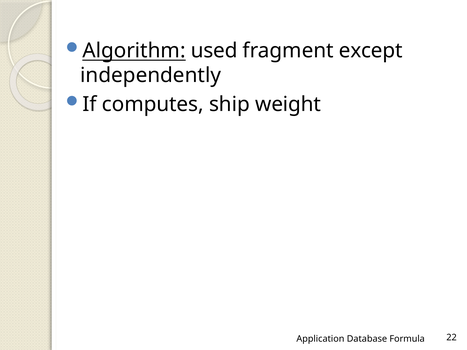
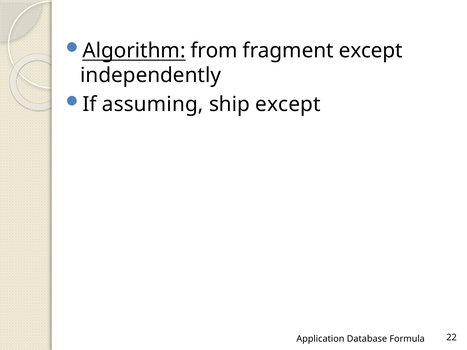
used: used -> from
computes: computes -> assuming
ship weight: weight -> except
